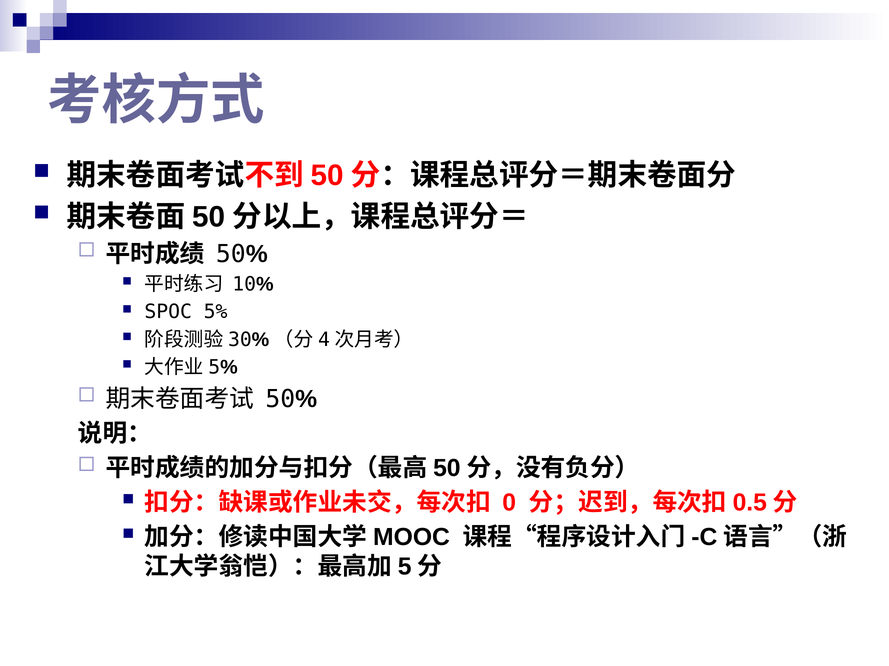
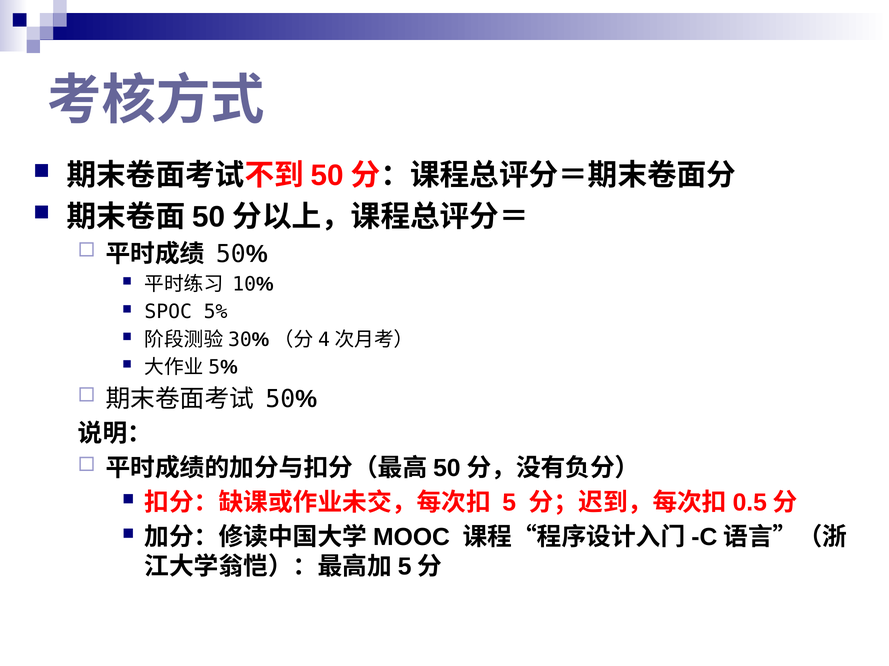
0: 0 -> 5
